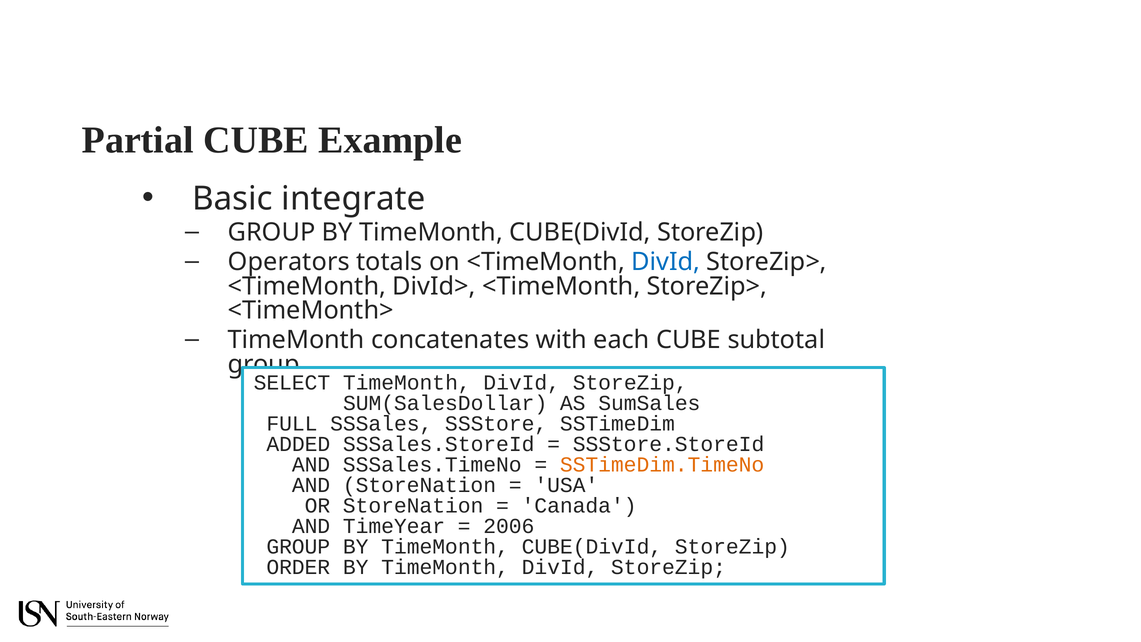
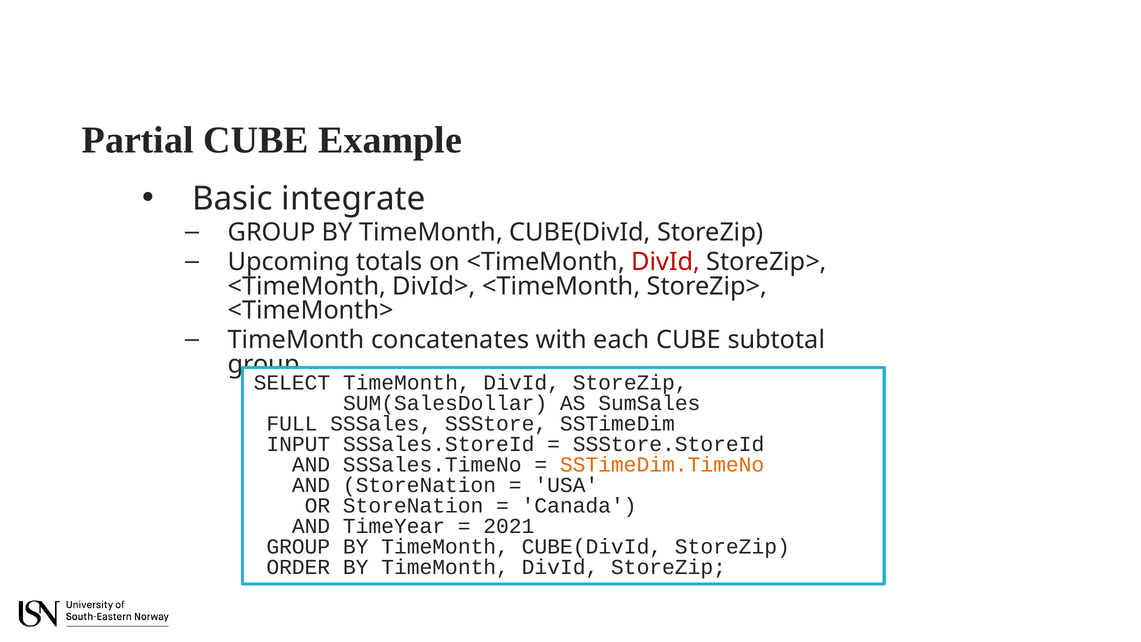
Operators: Operators -> Upcoming
DivId at (666, 262) colour: blue -> red
ADDED: ADDED -> INPUT
2006: 2006 -> 2021
